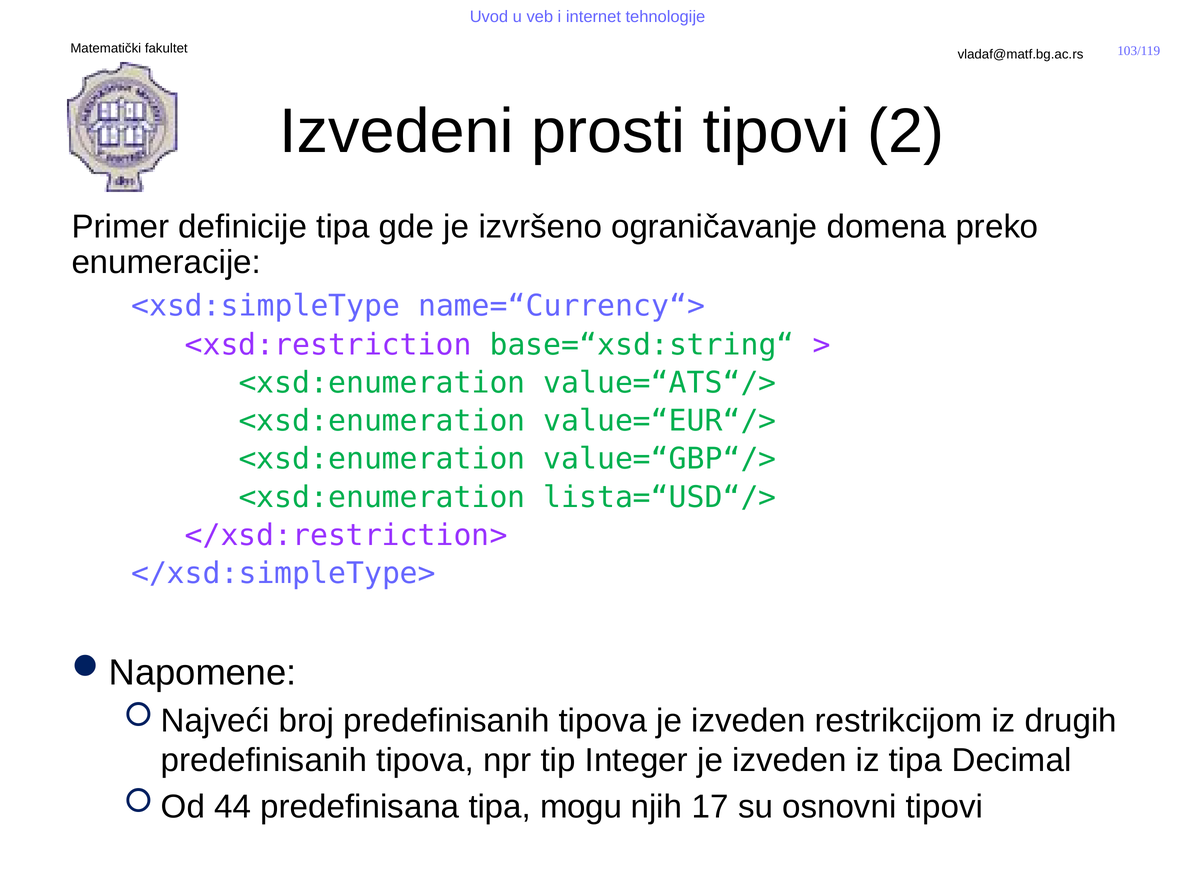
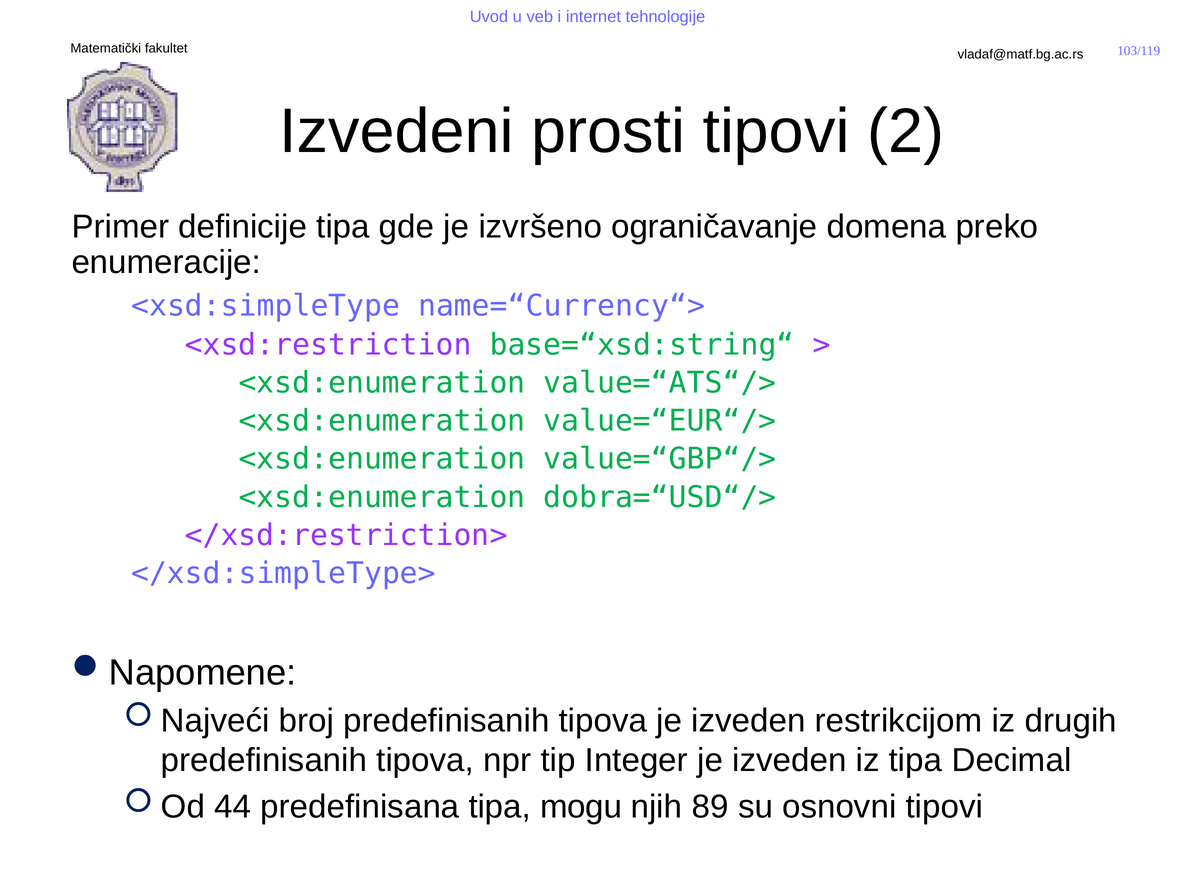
lista=“USD“/>: lista=“USD“/> -> dobra=“USD“/>
17: 17 -> 89
